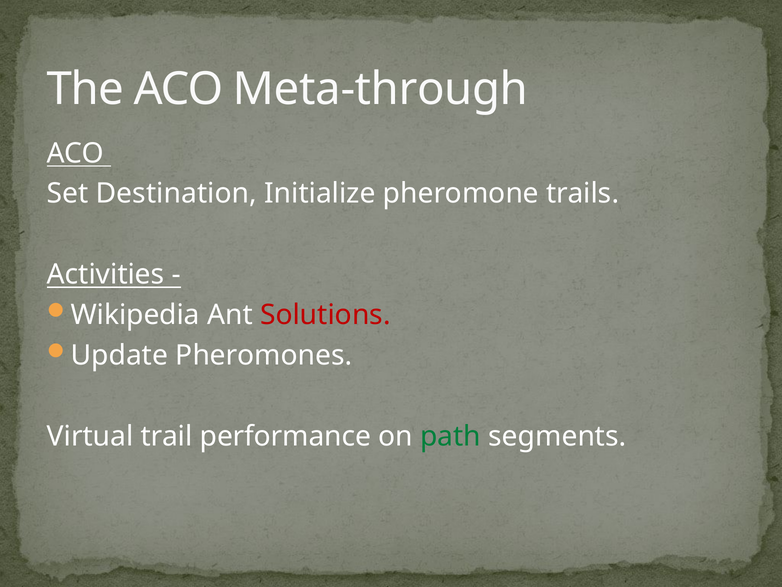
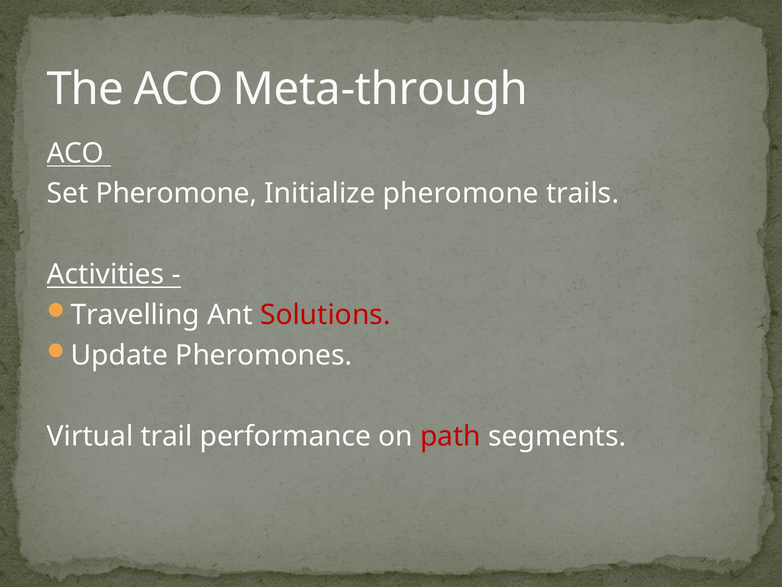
Set Destination: Destination -> Pheromone
Wikipedia: Wikipedia -> Travelling
path colour: green -> red
